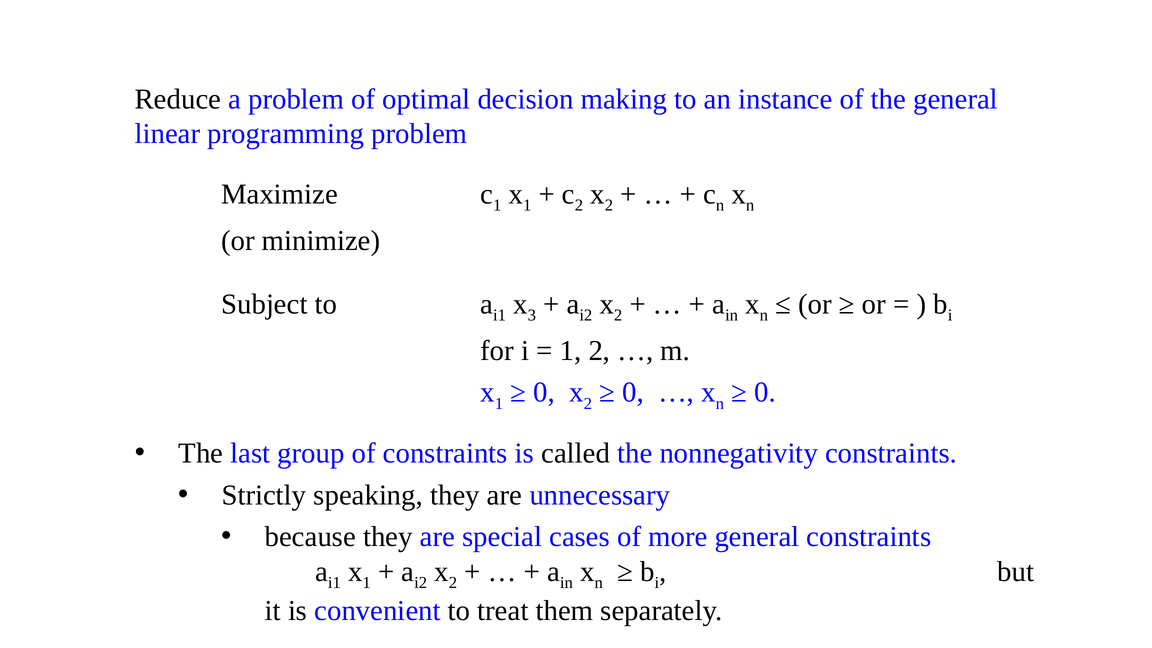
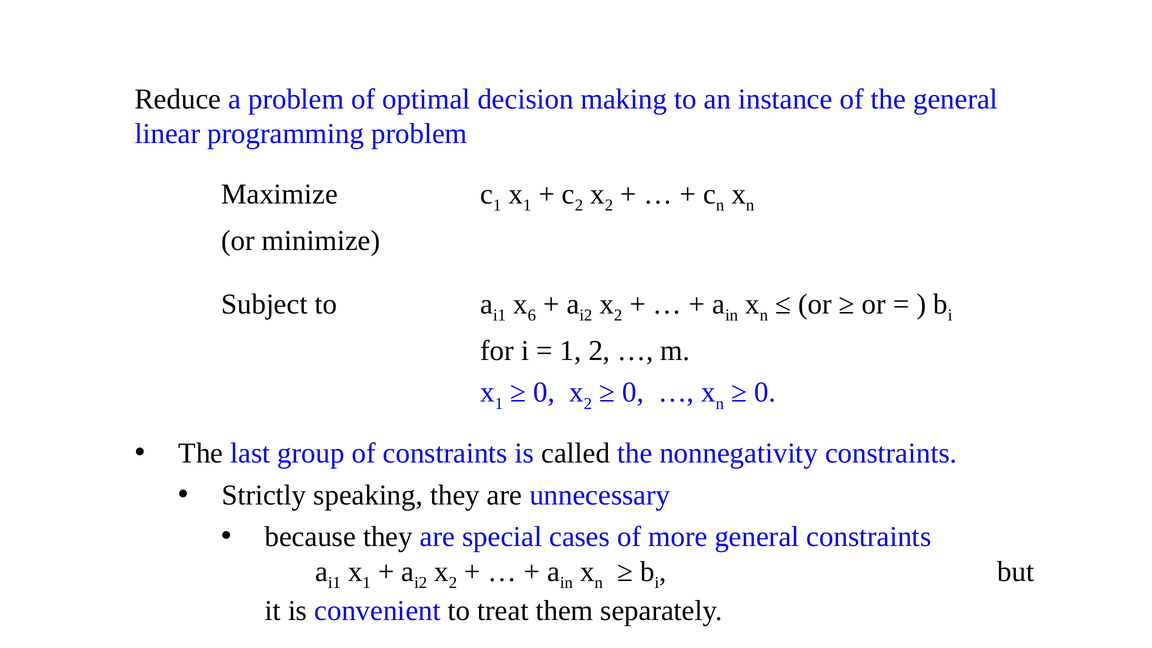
3: 3 -> 6
